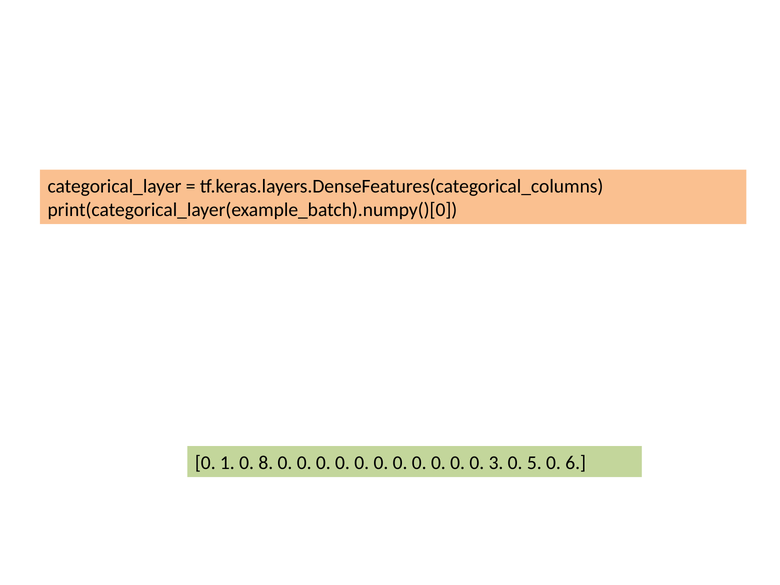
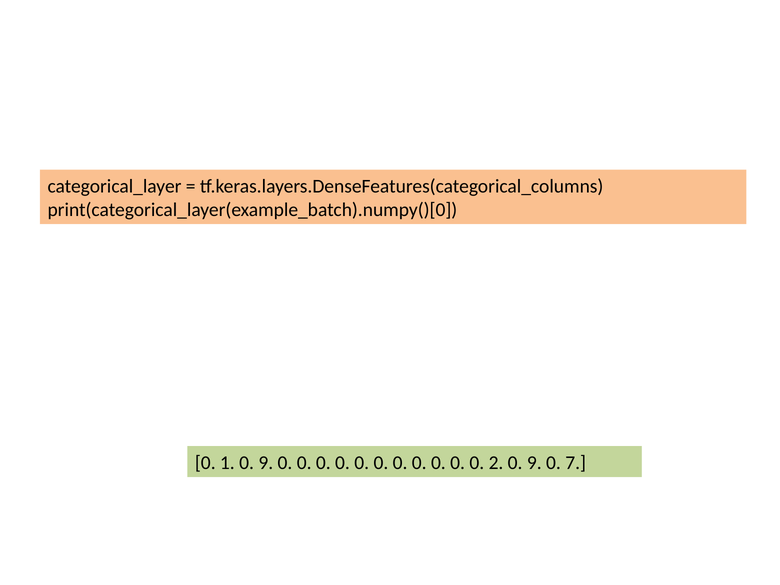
1 0 8: 8 -> 9
3: 3 -> 2
5 at (534, 463): 5 -> 9
6: 6 -> 7
